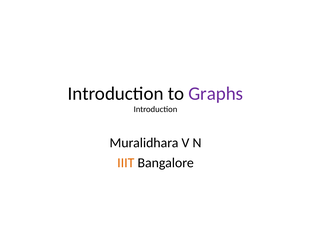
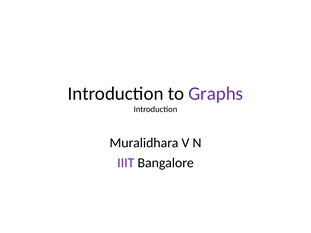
IIIT colour: orange -> purple
